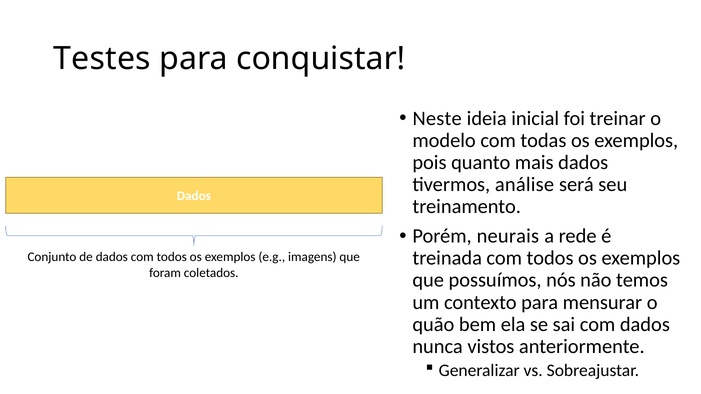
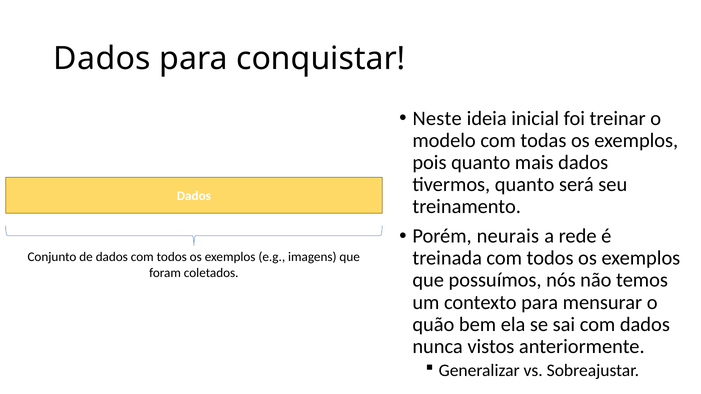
Testes at (102, 59): Testes -> Dados
tivermos análise: análise -> quanto
